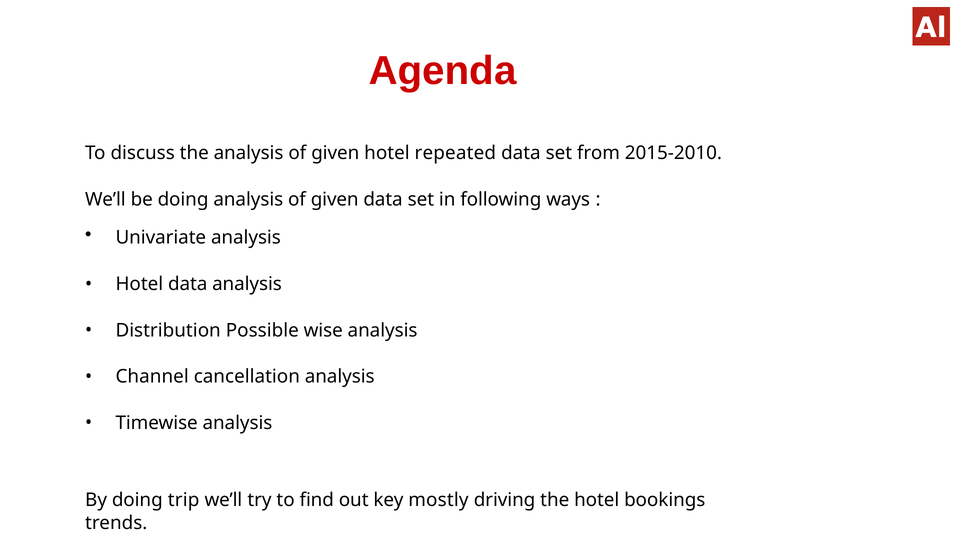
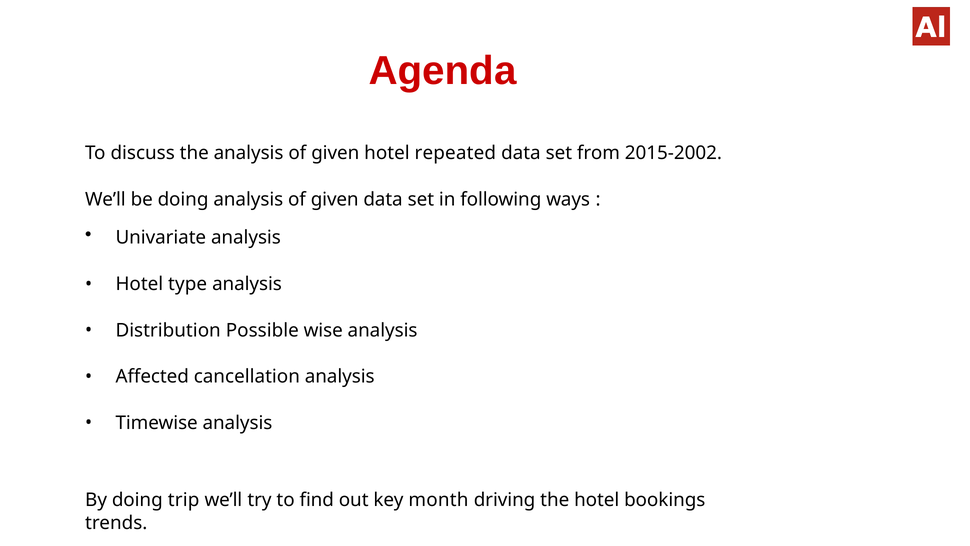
2015-2010: 2015-2010 -> 2015-2002
Hotel data: data -> type
Channel: Channel -> Affected
mostly: mostly -> month
